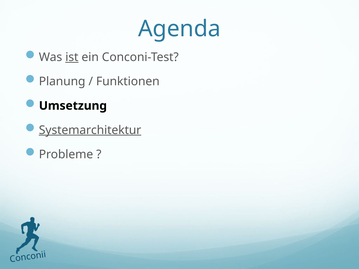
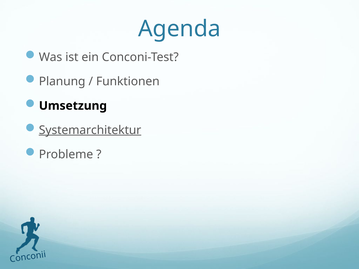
ist underline: present -> none
